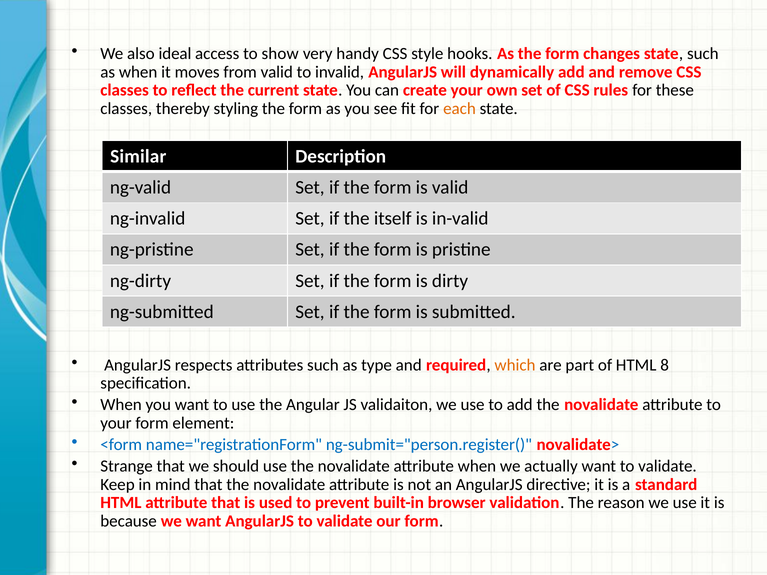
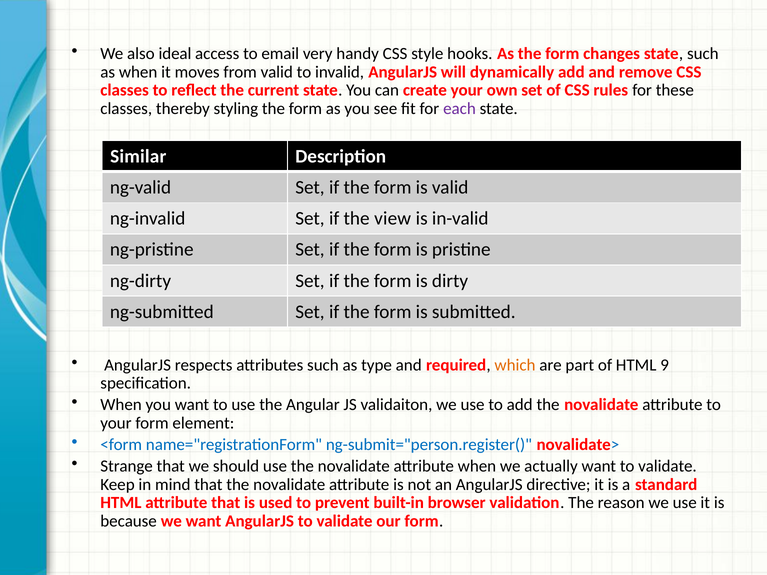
show: show -> email
each colour: orange -> purple
itself: itself -> view
8: 8 -> 9
